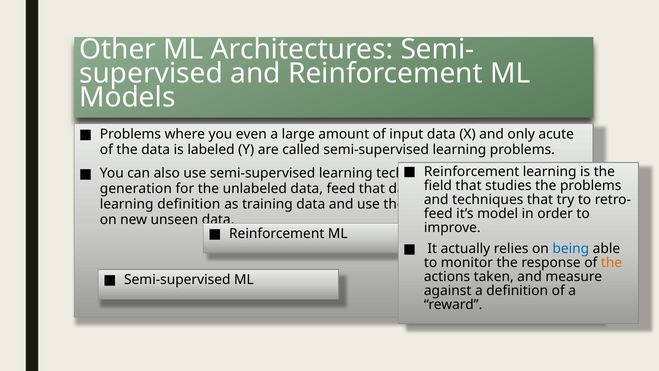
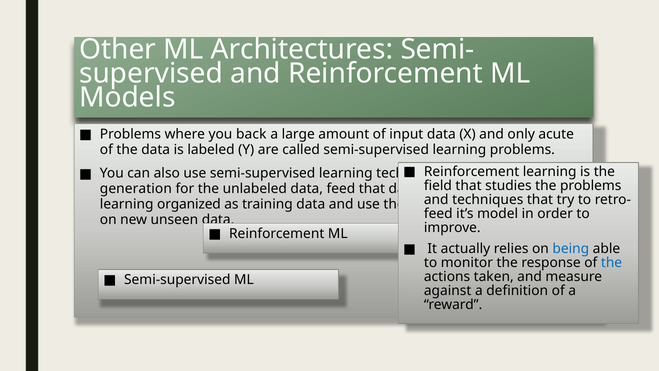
you even: even -> back
learning definition: definition -> organized
the at (612, 263) colour: orange -> blue
